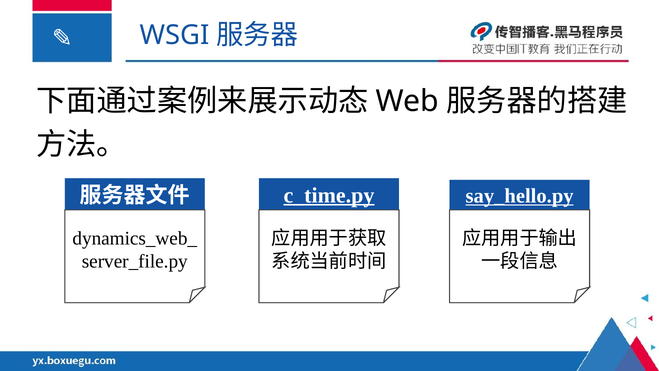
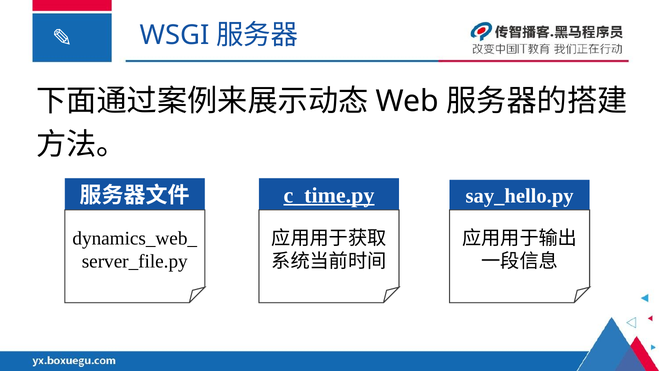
say_hello.py underline: present -> none
